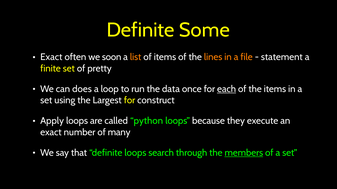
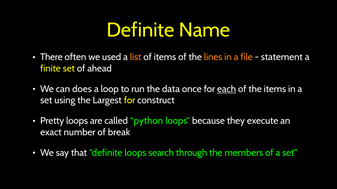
Some: Some -> Name
Exact at (51, 57): Exact -> There
soon: soon -> used
pretty: pretty -> ahead
Apply: Apply -> Pretty
many: many -> break
members underline: present -> none
